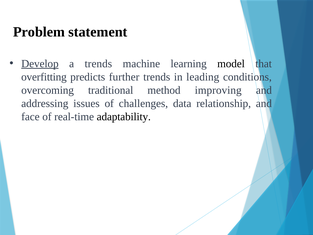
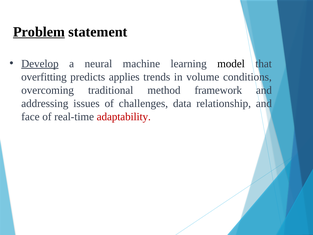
Problem underline: none -> present
a trends: trends -> neural
further: further -> applies
leading: leading -> volume
improving: improving -> framework
adaptability colour: black -> red
